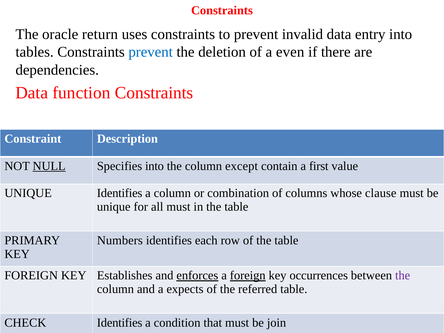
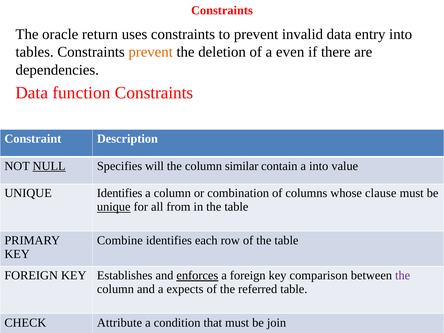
prevent at (151, 52) colour: blue -> orange
Specifies into: into -> will
except: except -> similar
a first: first -> into
unique at (114, 207) underline: none -> present
all must: must -> from
Numbers: Numbers -> Combine
foreign at (248, 276) underline: present -> none
occurrences: occurrences -> comparison
CHECK Identifies: Identifies -> Attribute
